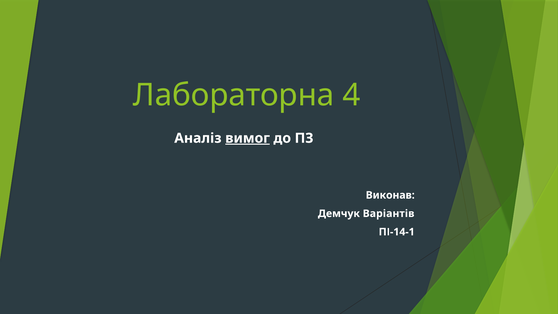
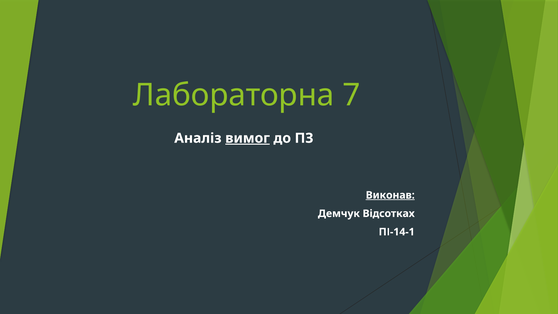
4: 4 -> 7
Виконав underline: none -> present
Варіантів: Варіантів -> Відсотках
